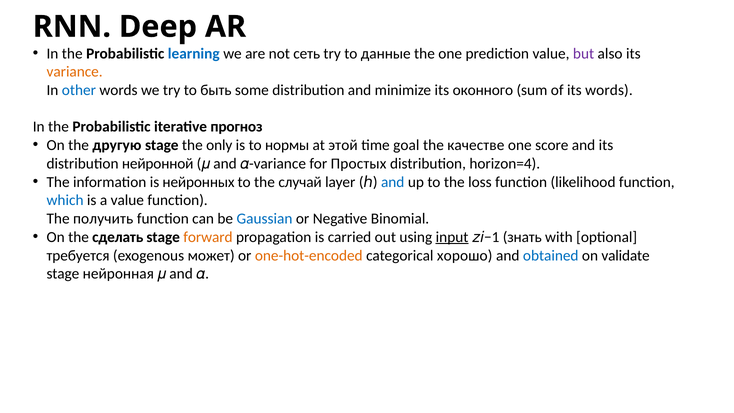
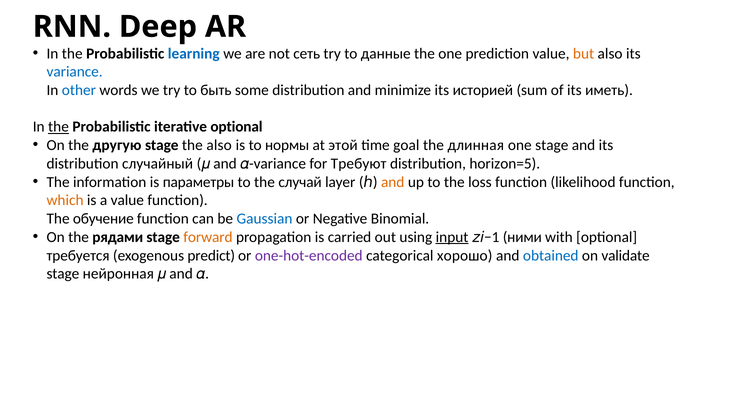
but colour: purple -> orange
variance at (75, 72) colour: orange -> blue
оконного: оконного -> историей
its words: words -> иметь
the at (58, 127) underline: none -> present
iterative прогноз: прогноз -> optional
the only: only -> also
качестве: качестве -> длинная
one score: score -> stage
нейронной: нейронной -> случайный
Простых: Простых -> Требуют
horizon=4: horizon=4 -> horizon=5
нейронных: нейронных -> параметры
and at (393, 182) colour: blue -> orange
which colour: blue -> orange
получить: получить -> обучение
сделать: сделать -> рядами
знать: знать -> ними
может: может -> predict
one-hot-encoded colour: orange -> purple
